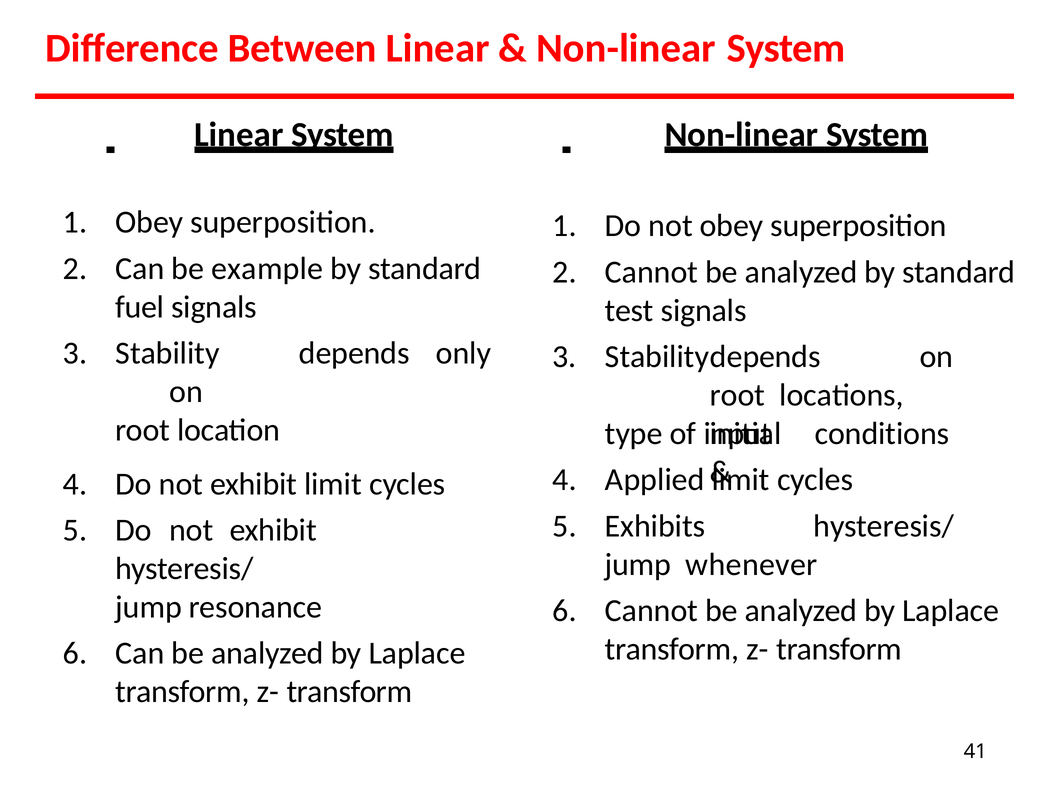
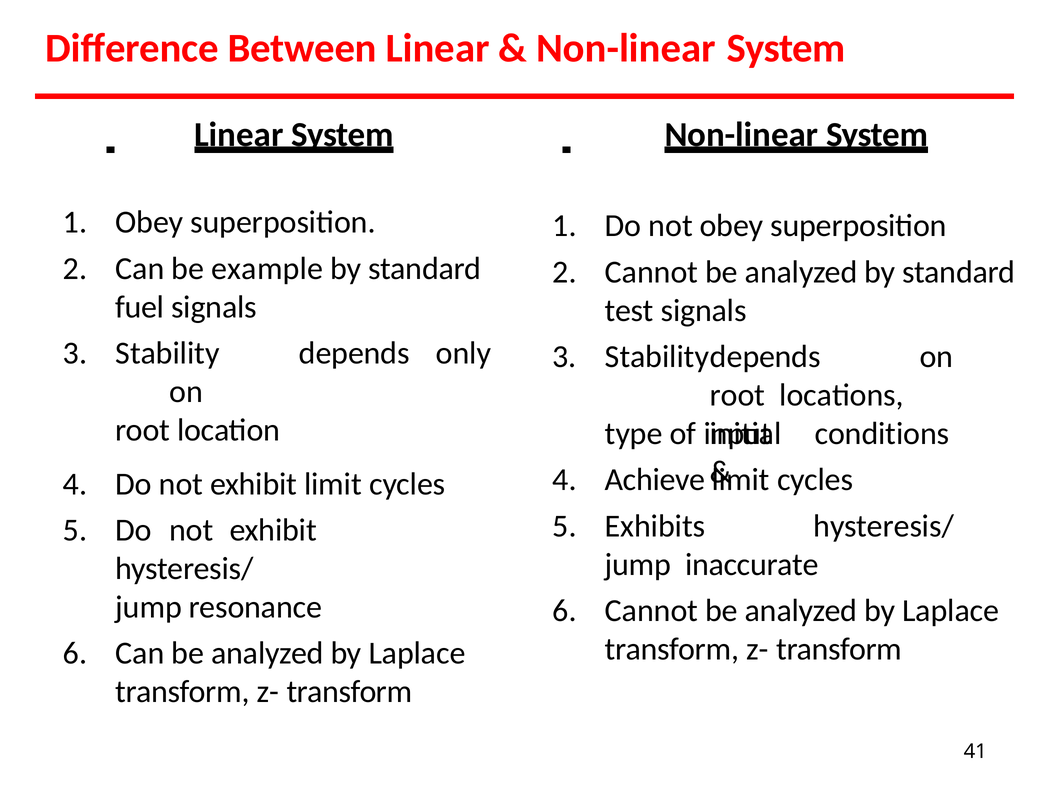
Applied: Applied -> Achieve
whenever: whenever -> inaccurate
